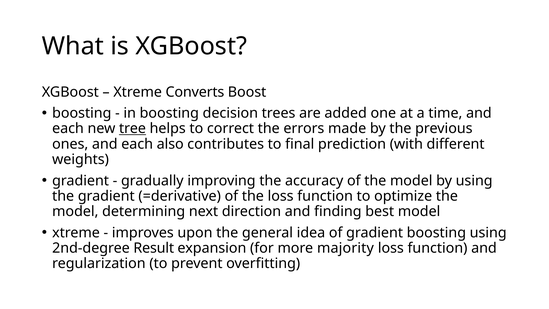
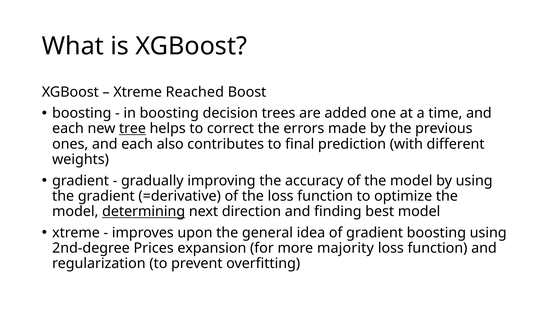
Converts: Converts -> Reached
determining underline: none -> present
Result: Result -> Prices
